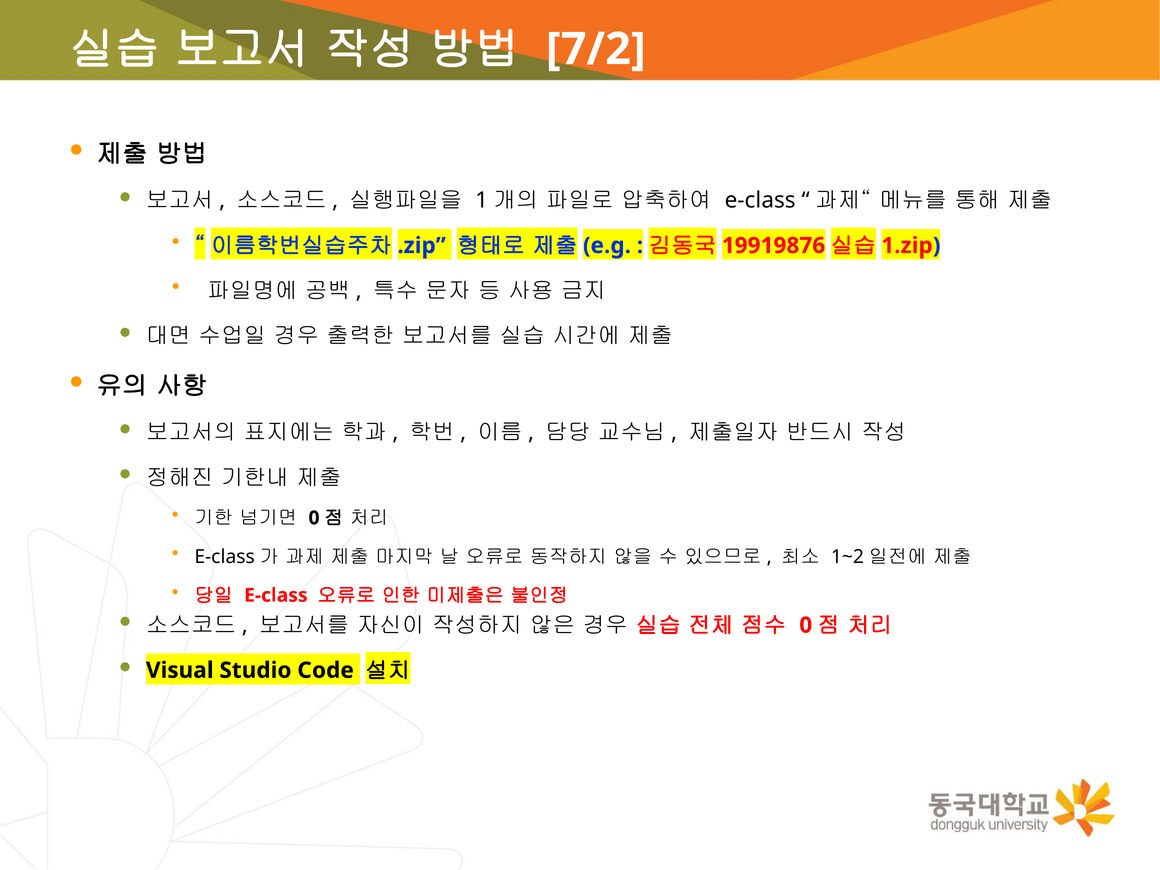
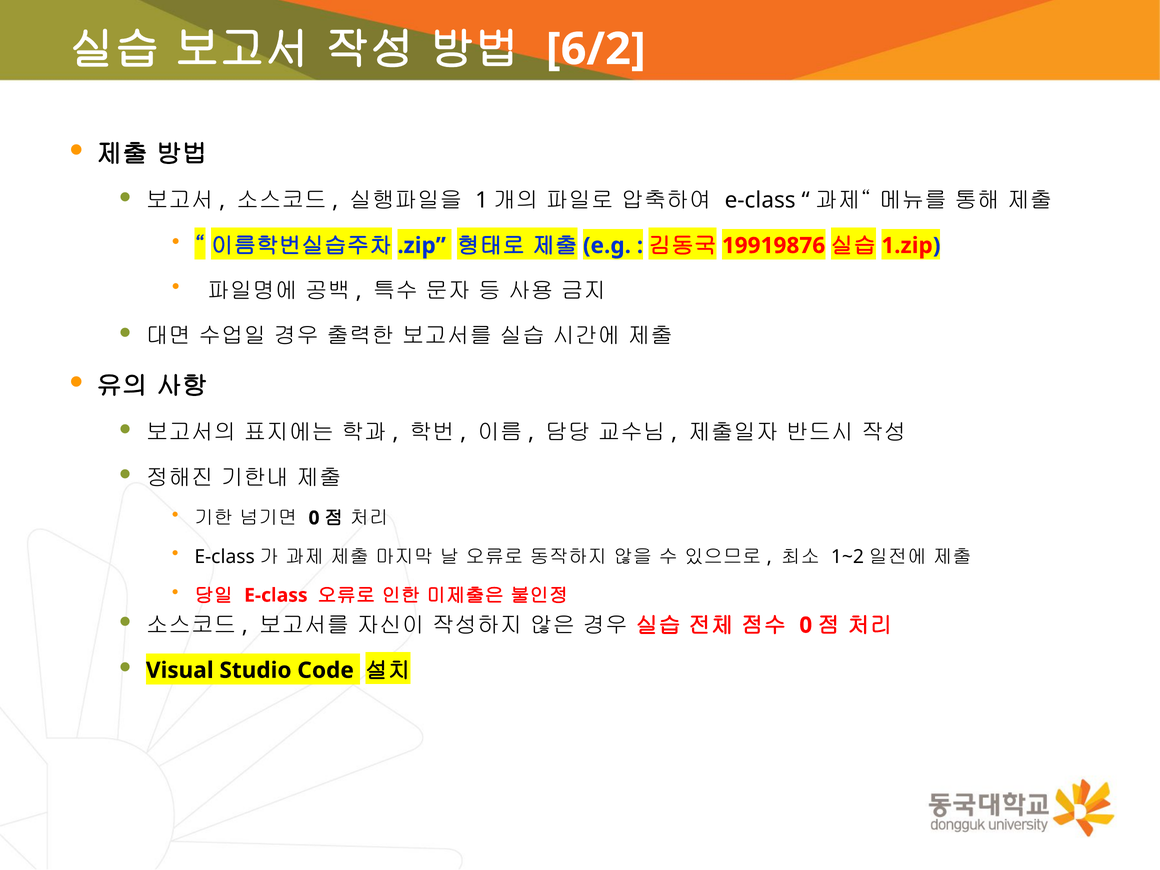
7/2: 7/2 -> 6/2
